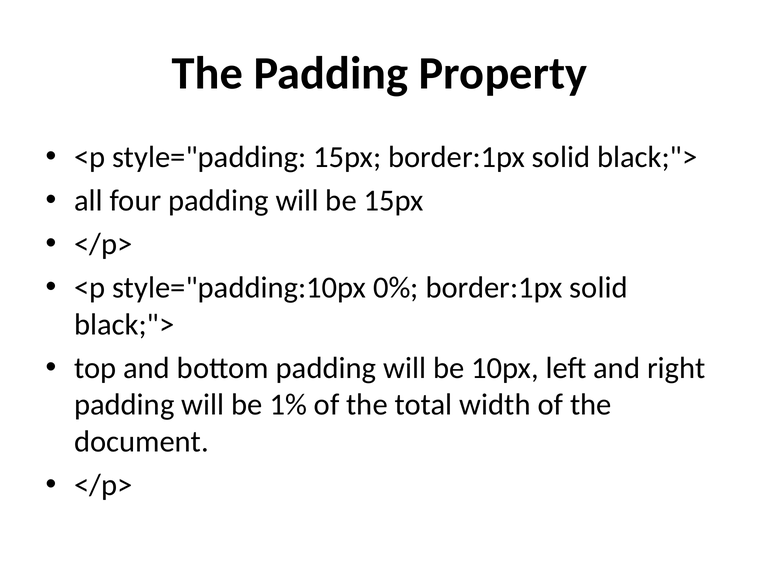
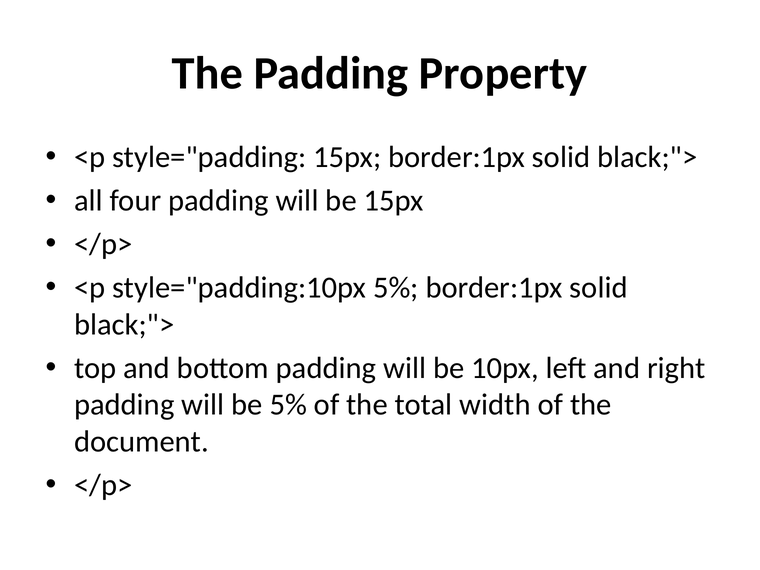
style="padding:10px 0%: 0% -> 5%
be 1%: 1% -> 5%
